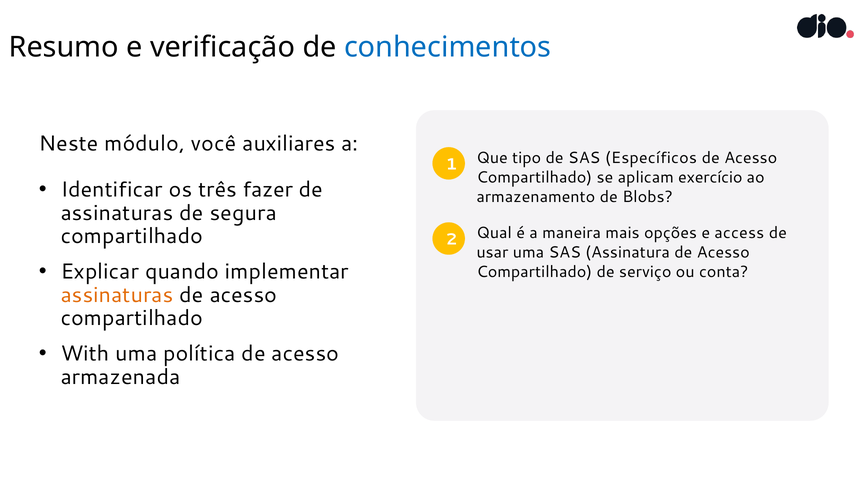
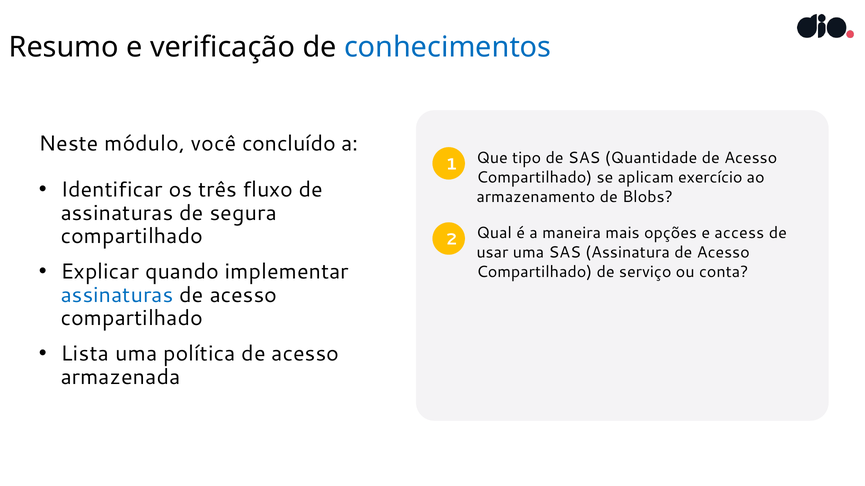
auxiliares: auxiliares -> concluído
Específicos: Específicos -> Quantidade
fazer: fazer -> fluxo
assinaturas at (117, 295) colour: orange -> blue
With: With -> Lista
